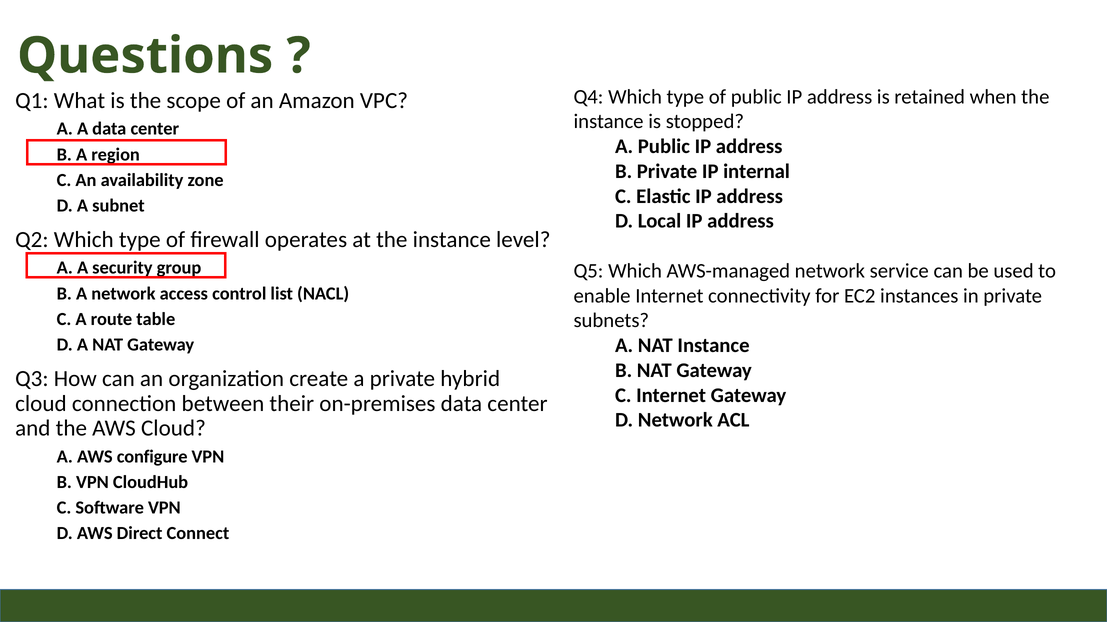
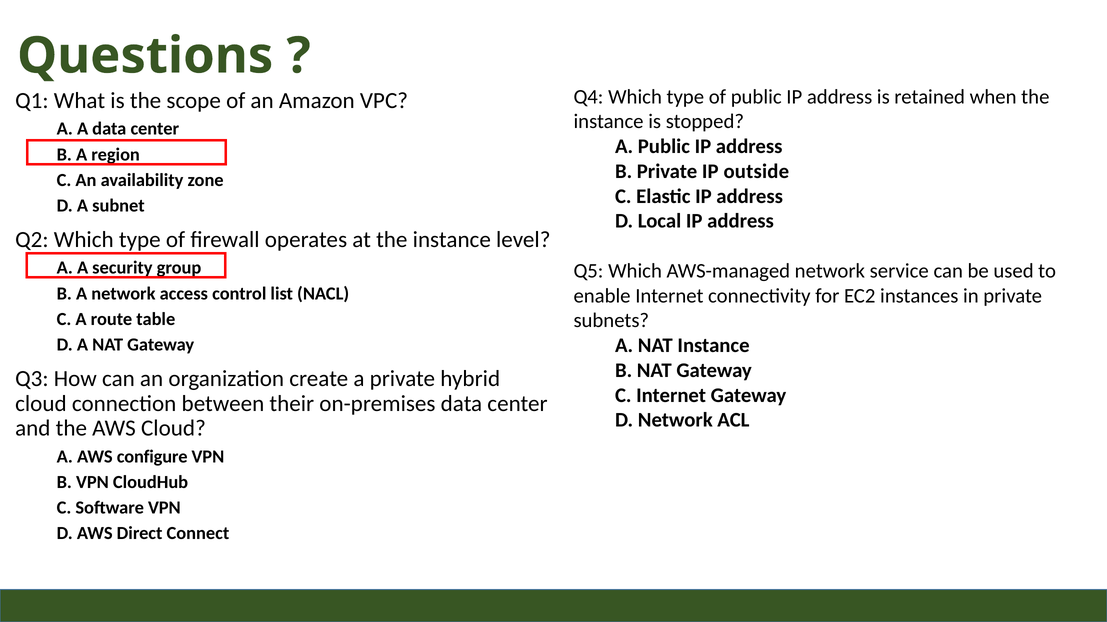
internal: internal -> outside
